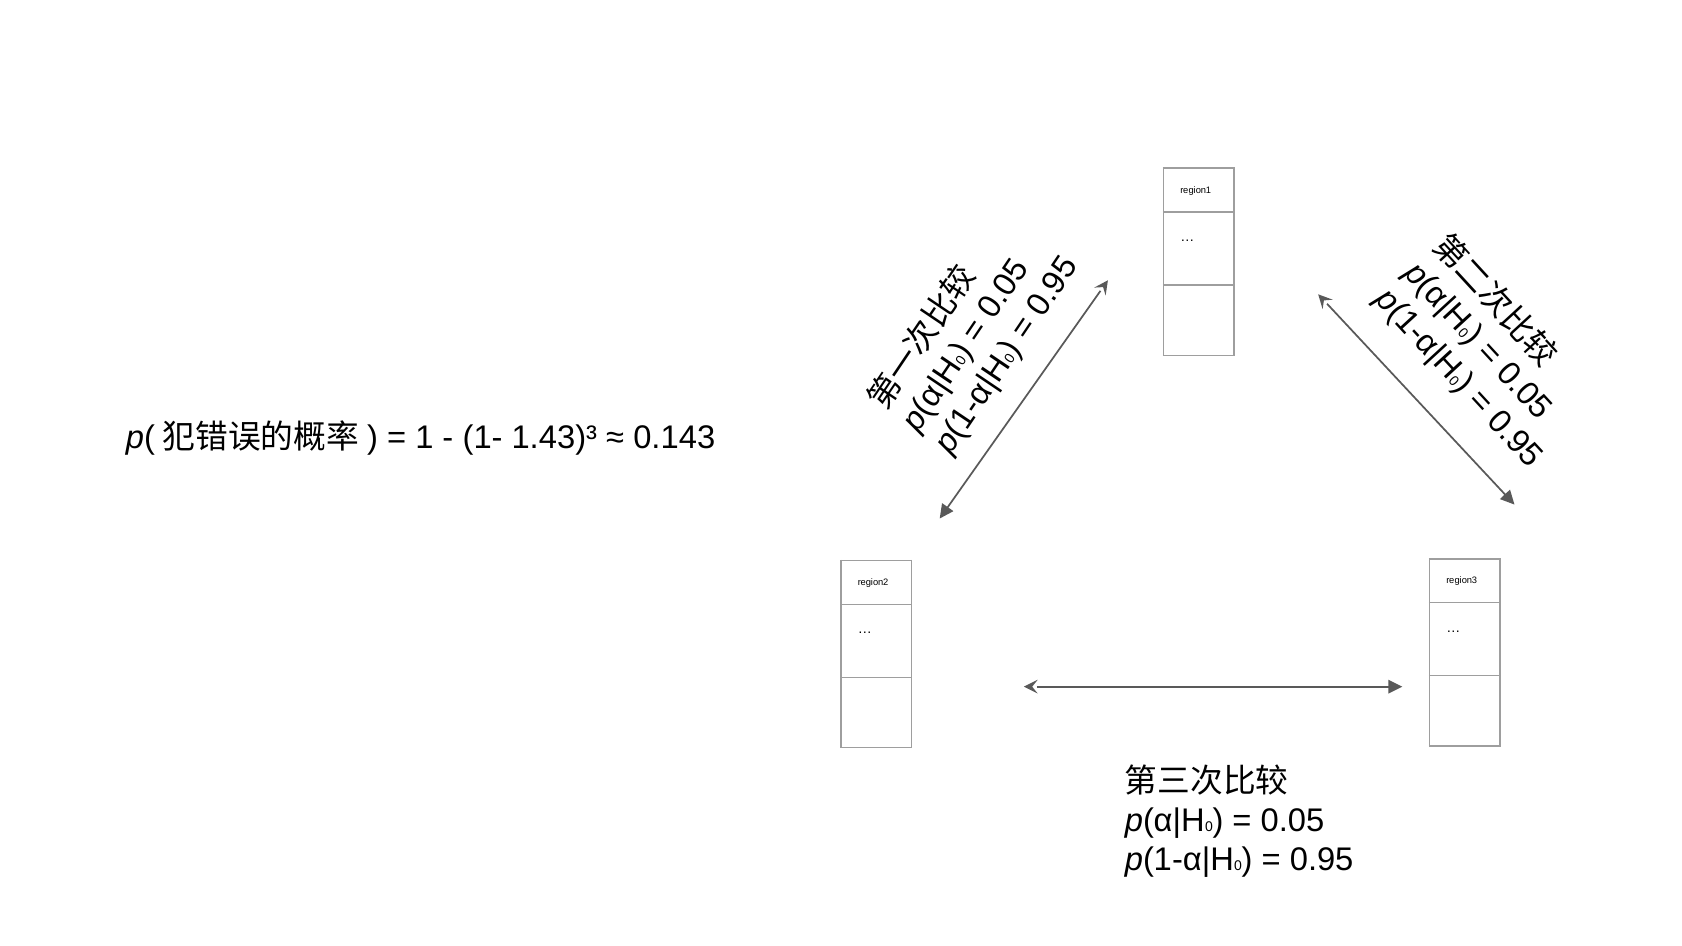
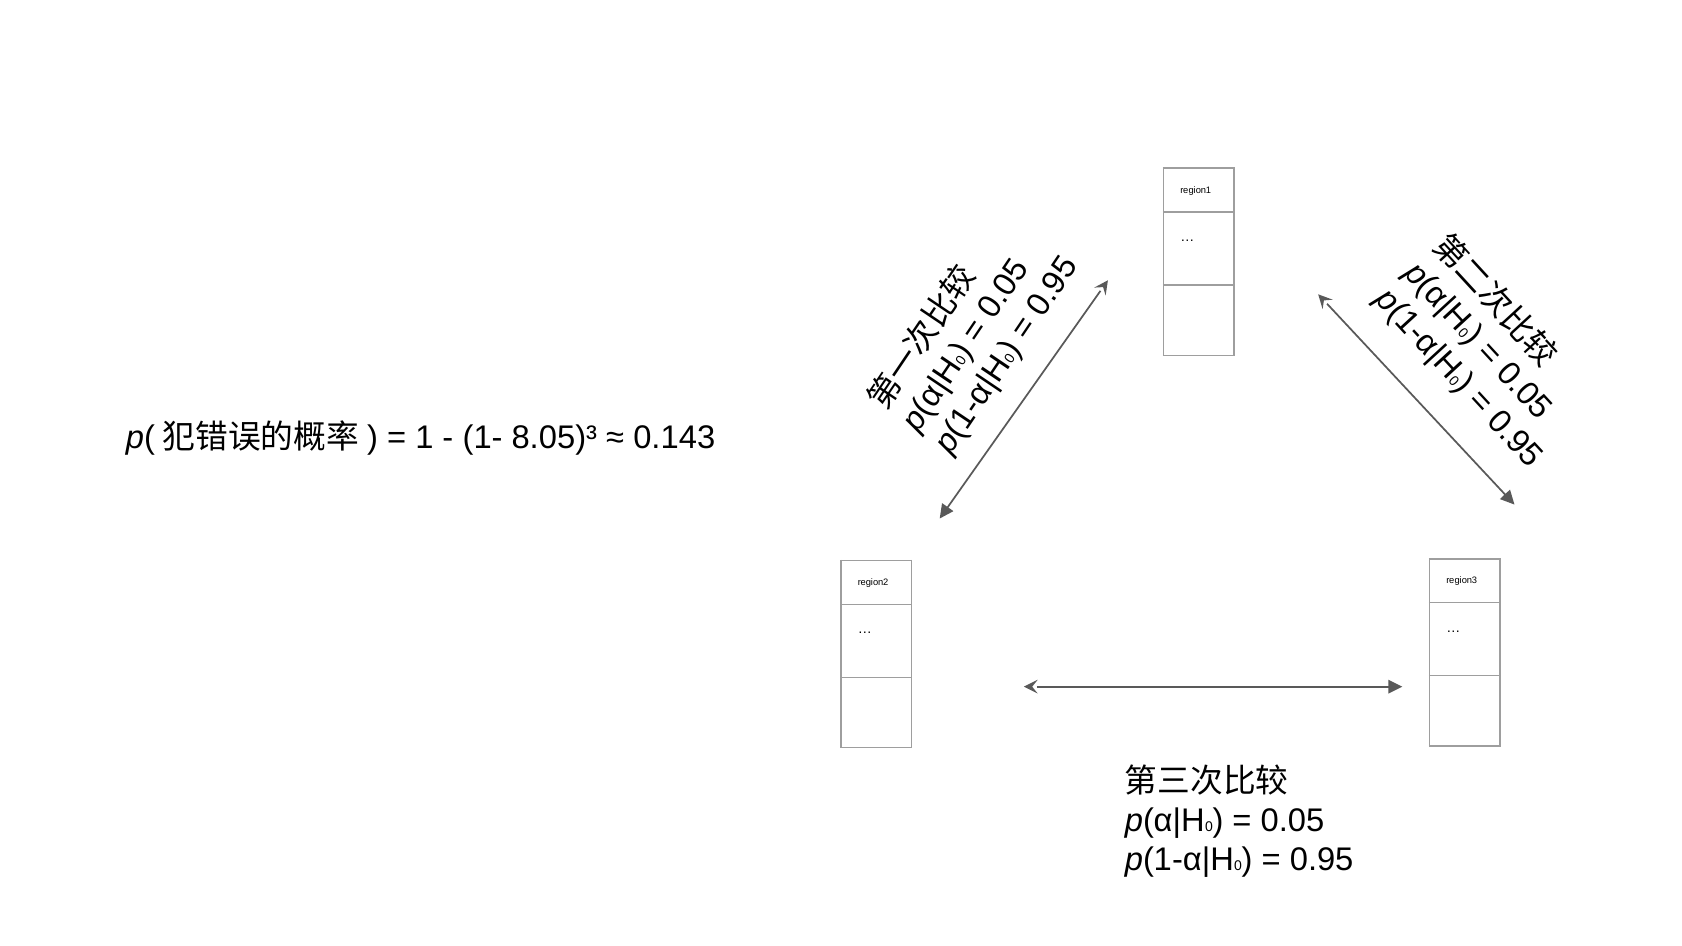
1.43)³: 1.43)³ -> 8.05)³
